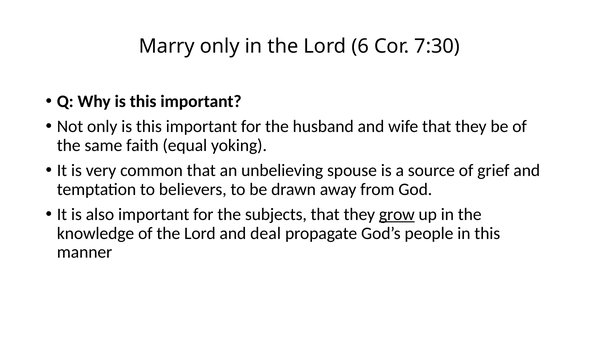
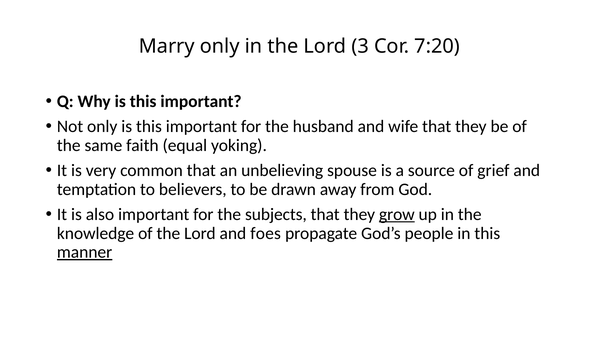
6: 6 -> 3
7:30: 7:30 -> 7:20
deal: deal -> foes
manner underline: none -> present
